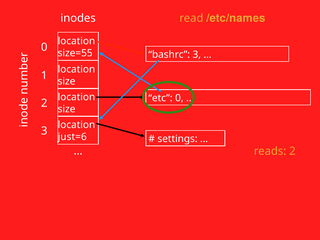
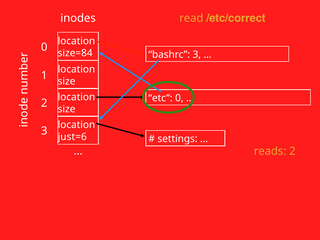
/etc/names: /etc/names -> /etc/correct
size=55: size=55 -> size=84
